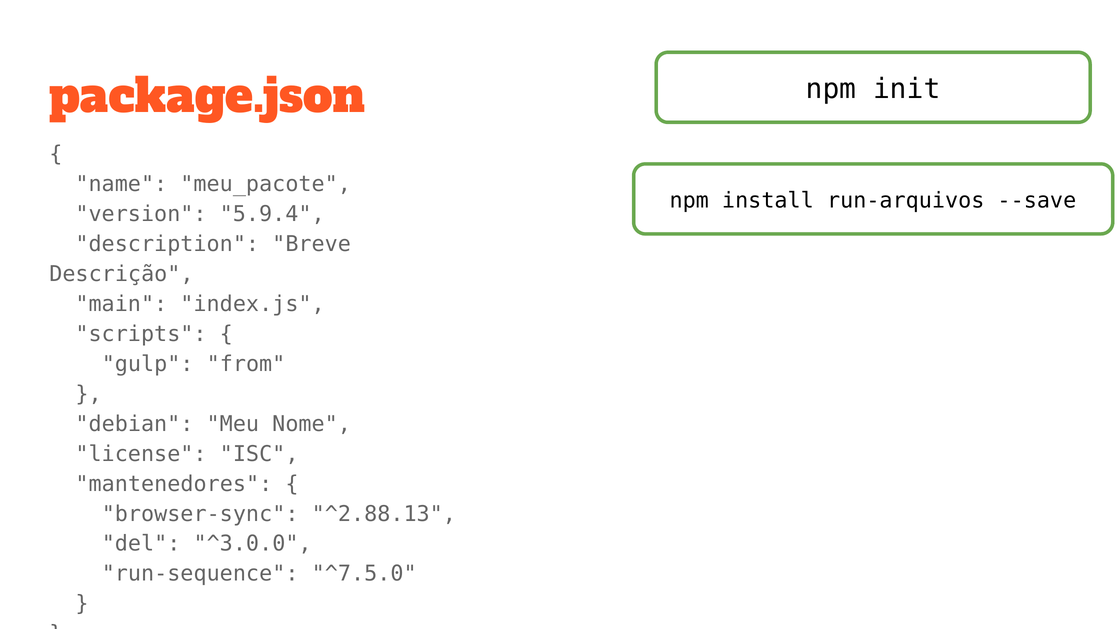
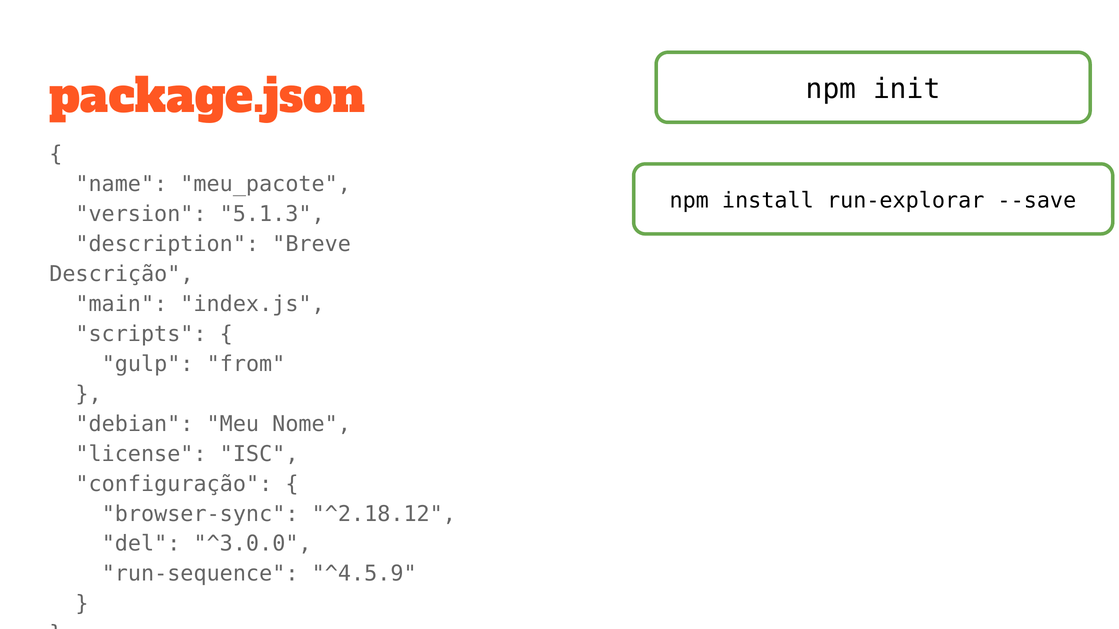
run-arquivos: run-arquivos -> run-explorar
5.9.4: 5.9.4 -> 5.1.3
mantenedores: mantenedores -> configuração
^2.88.13: ^2.88.13 -> ^2.18.12
^7.5.0: ^7.5.0 -> ^4.5.9
